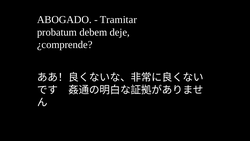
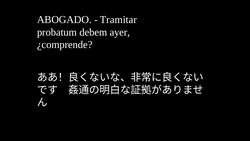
deje: deje -> ayer
